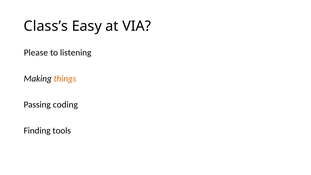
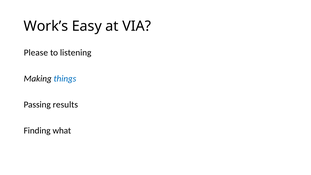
Class’s: Class’s -> Work’s
things colour: orange -> blue
coding: coding -> results
tools: tools -> what
